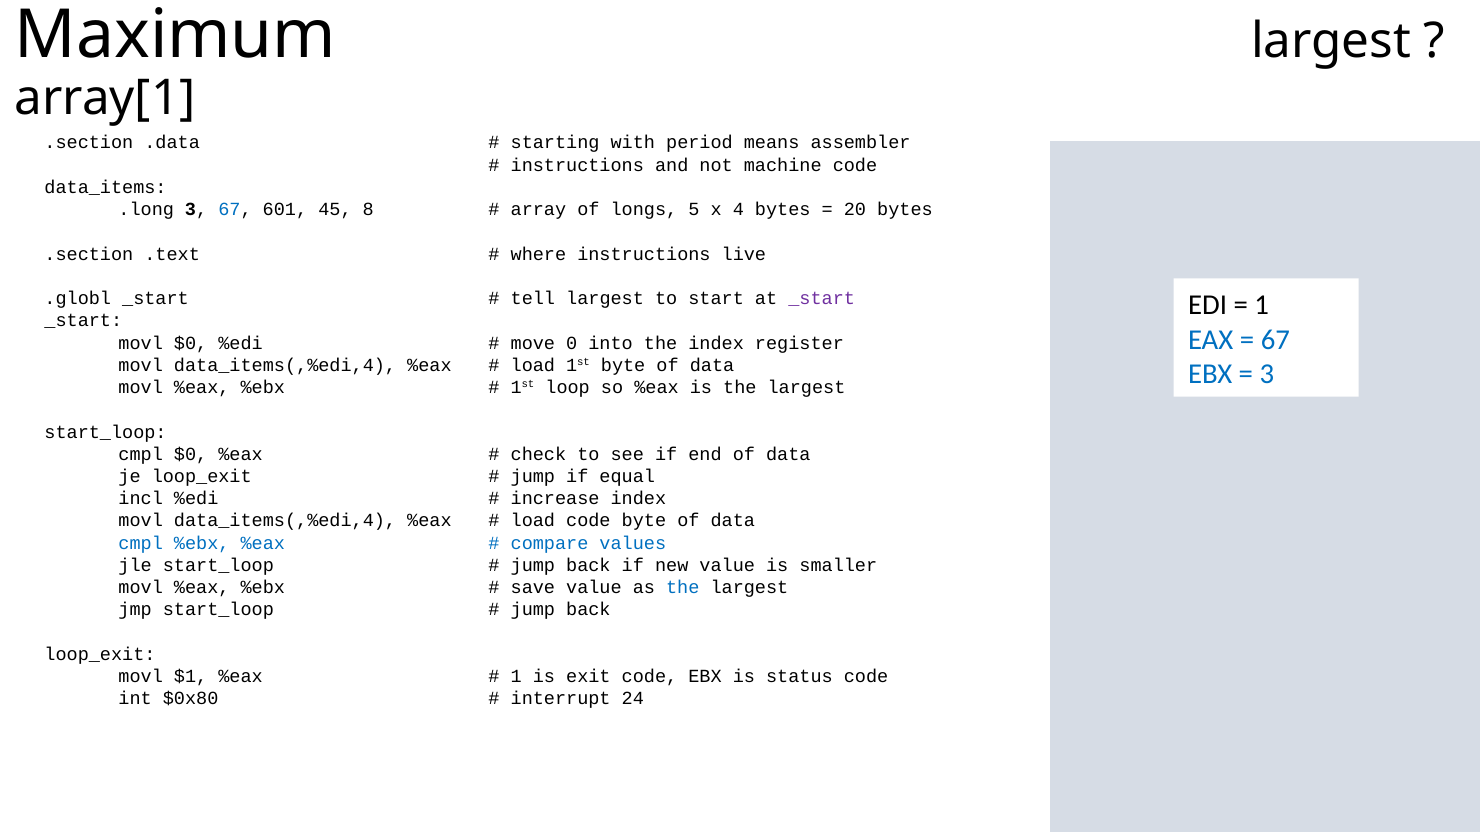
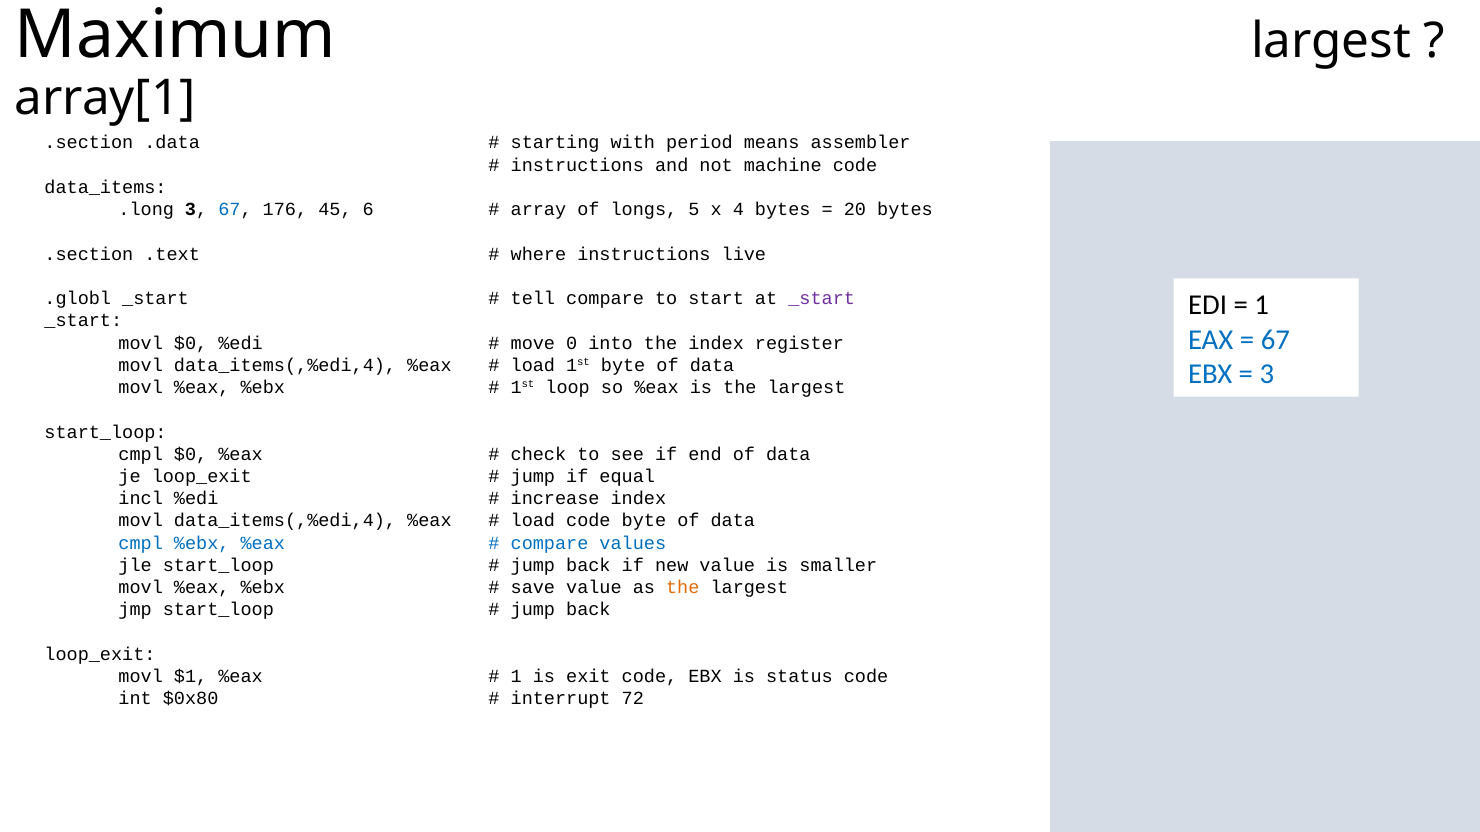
601: 601 -> 176
8: 8 -> 6
tell largest: largest -> compare
the at (683, 588) colour: blue -> orange
24: 24 -> 72
